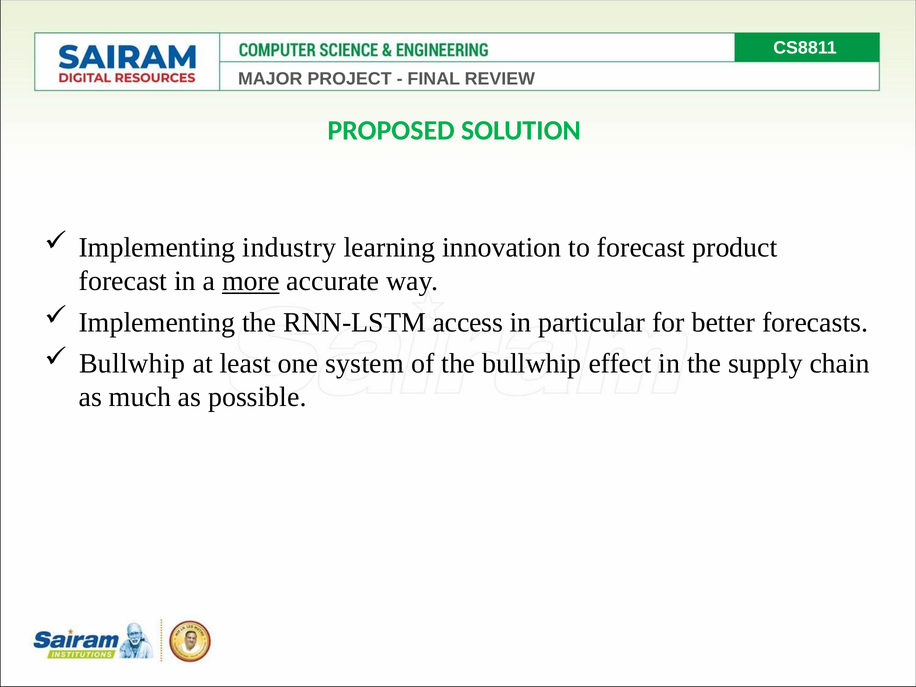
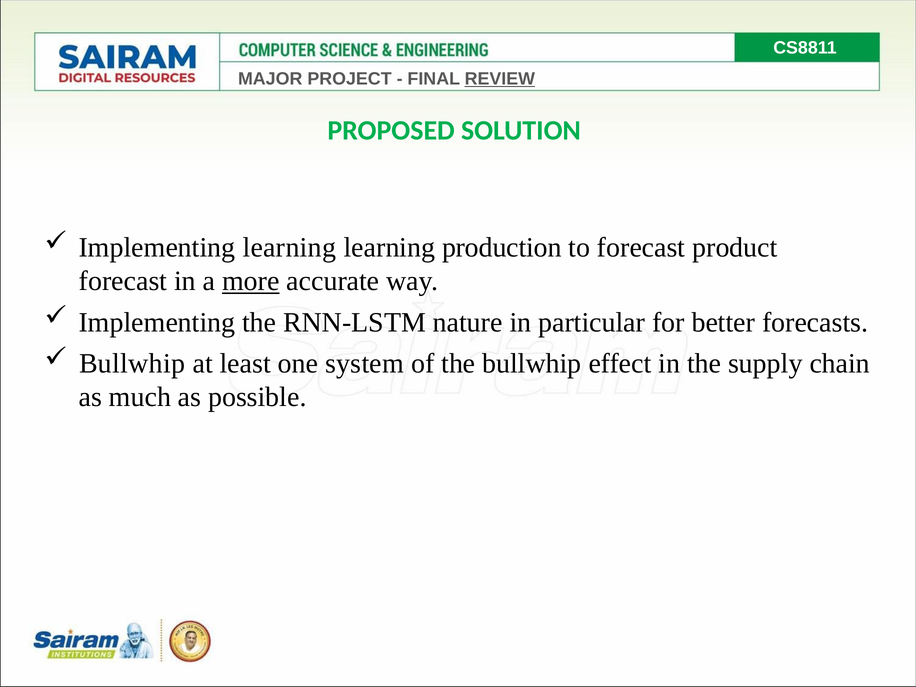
REVIEW underline: none -> present
Implementing industry: industry -> learning
innovation: innovation -> production
access: access -> nature
